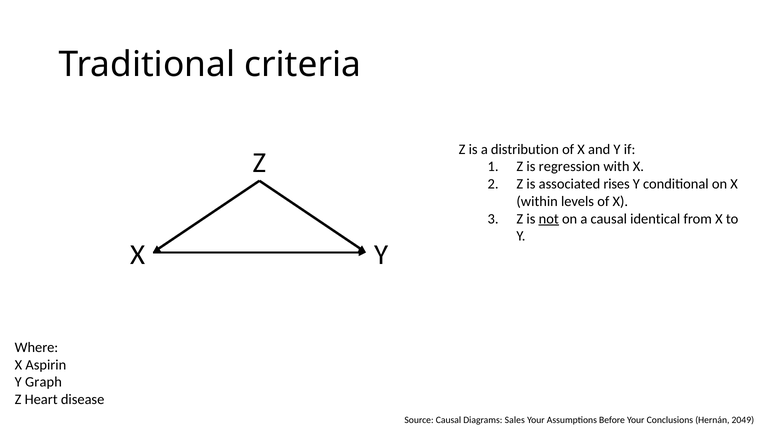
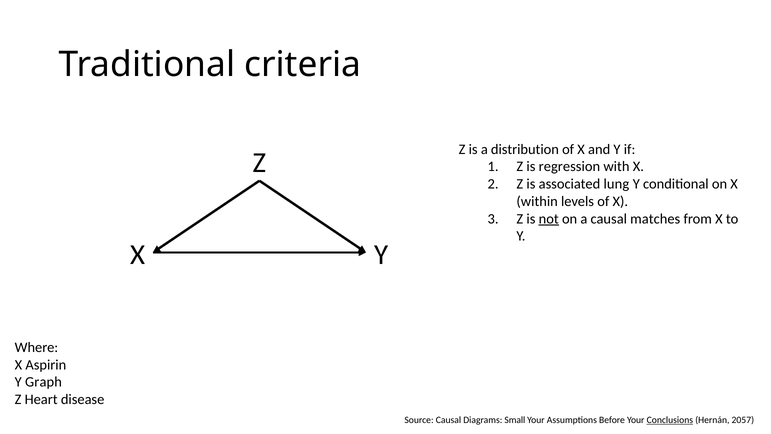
rises: rises -> lung
identical: identical -> matches
Sales: Sales -> Small
Conclusions underline: none -> present
2049: 2049 -> 2057
